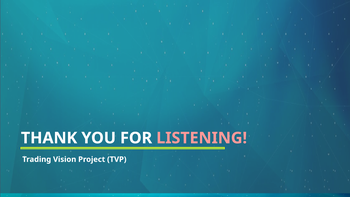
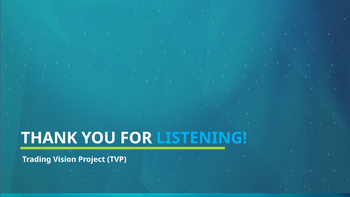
LISTENING colour: pink -> light blue
